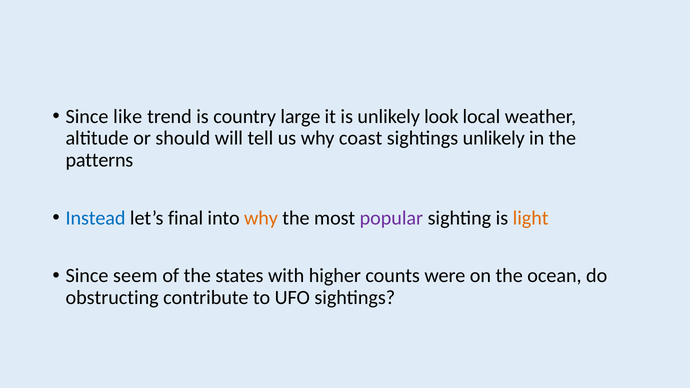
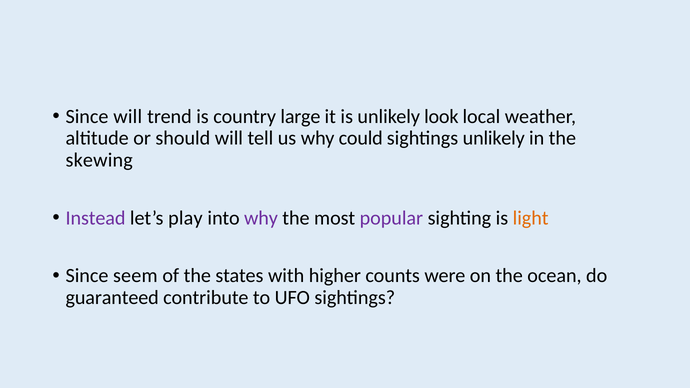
Since like: like -> will
coast: coast -> could
patterns: patterns -> skewing
Instead colour: blue -> purple
final: final -> play
why at (261, 218) colour: orange -> purple
obstructing: obstructing -> guaranteed
